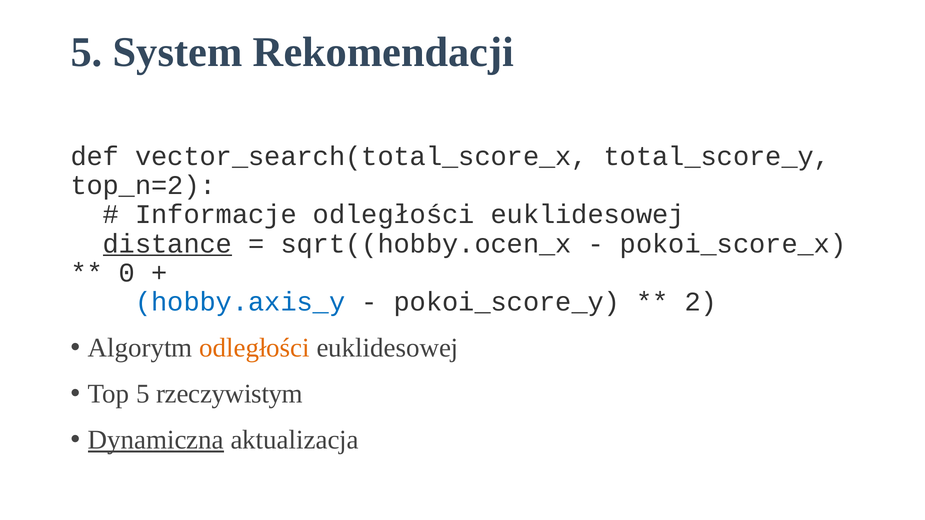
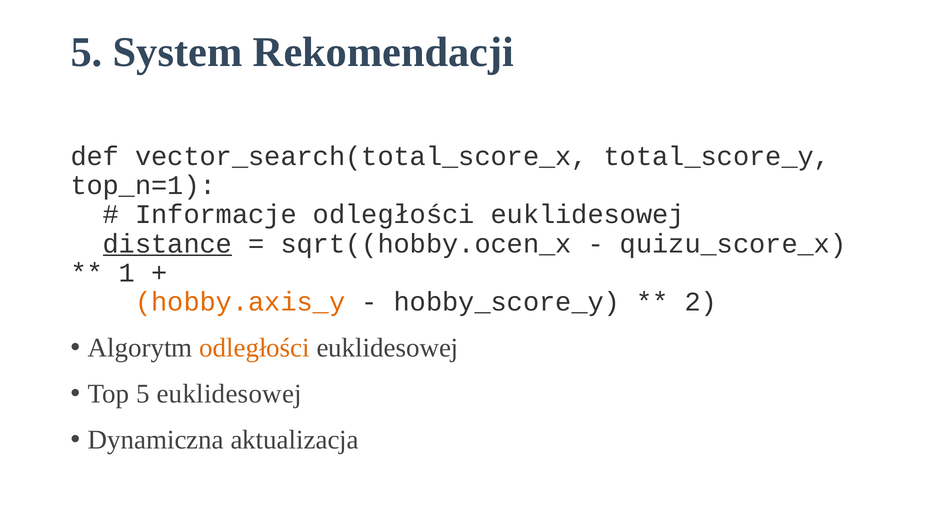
top_n=2: top_n=2 -> top_n=1
pokoi_score_x: pokoi_score_x -> quizu_score_x
0: 0 -> 1
hobby.axis_y colour: blue -> orange
pokoi_score_y: pokoi_score_y -> hobby_score_y
5 rzeczywistym: rzeczywistym -> euklidesowej
Dynamiczna underline: present -> none
